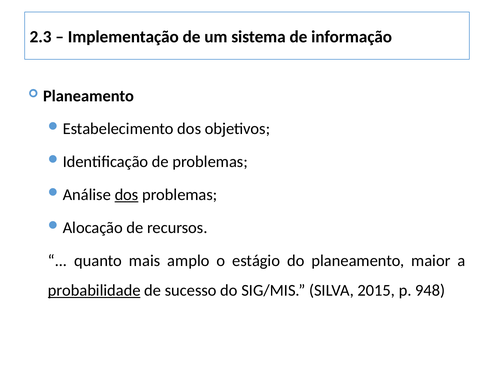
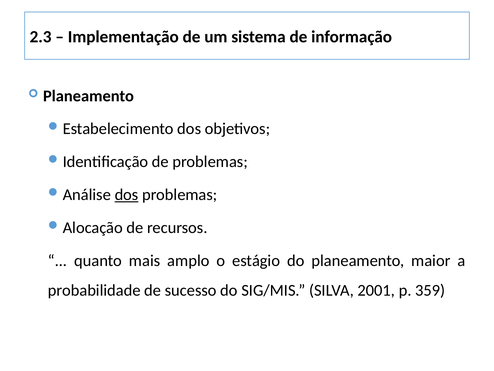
probabilidade underline: present -> none
2015: 2015 -> 2001
948: 948 -> 359
